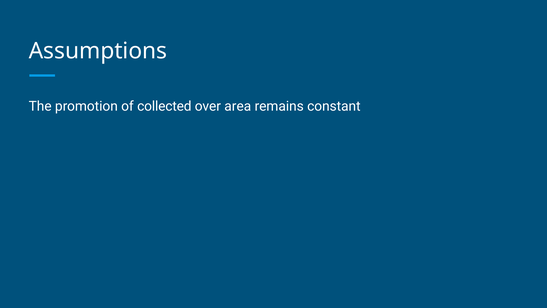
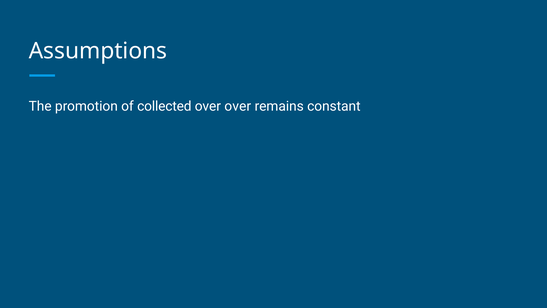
over area: area -> over
